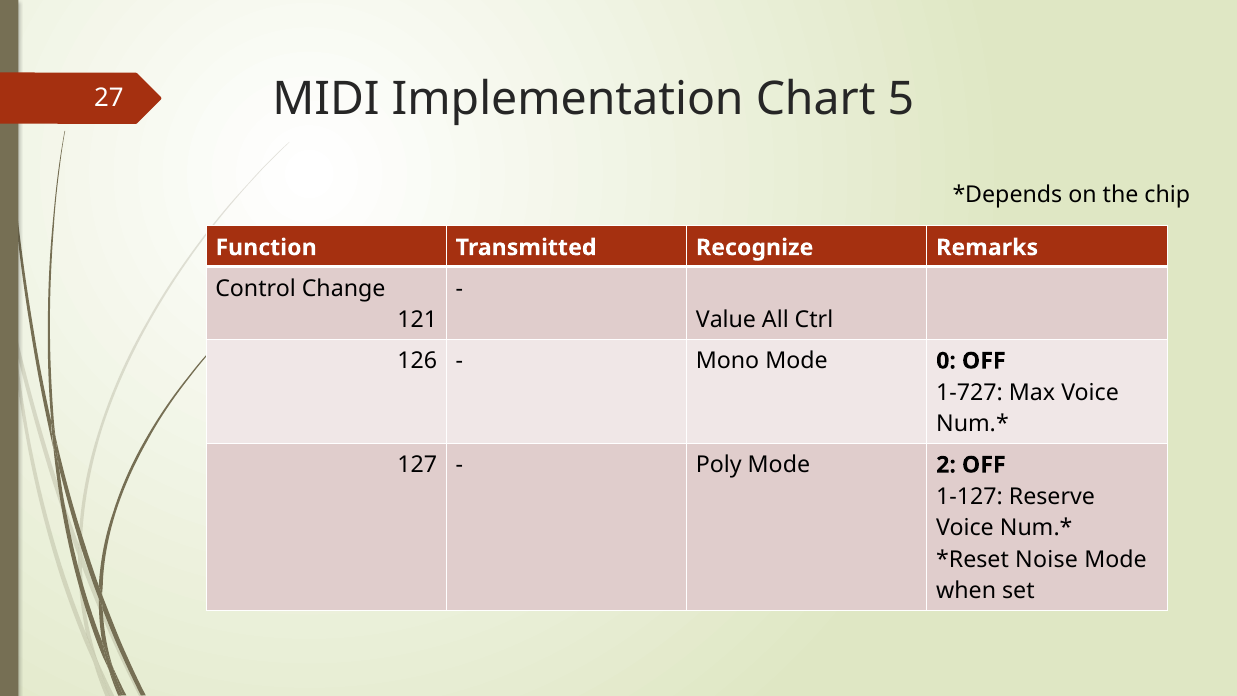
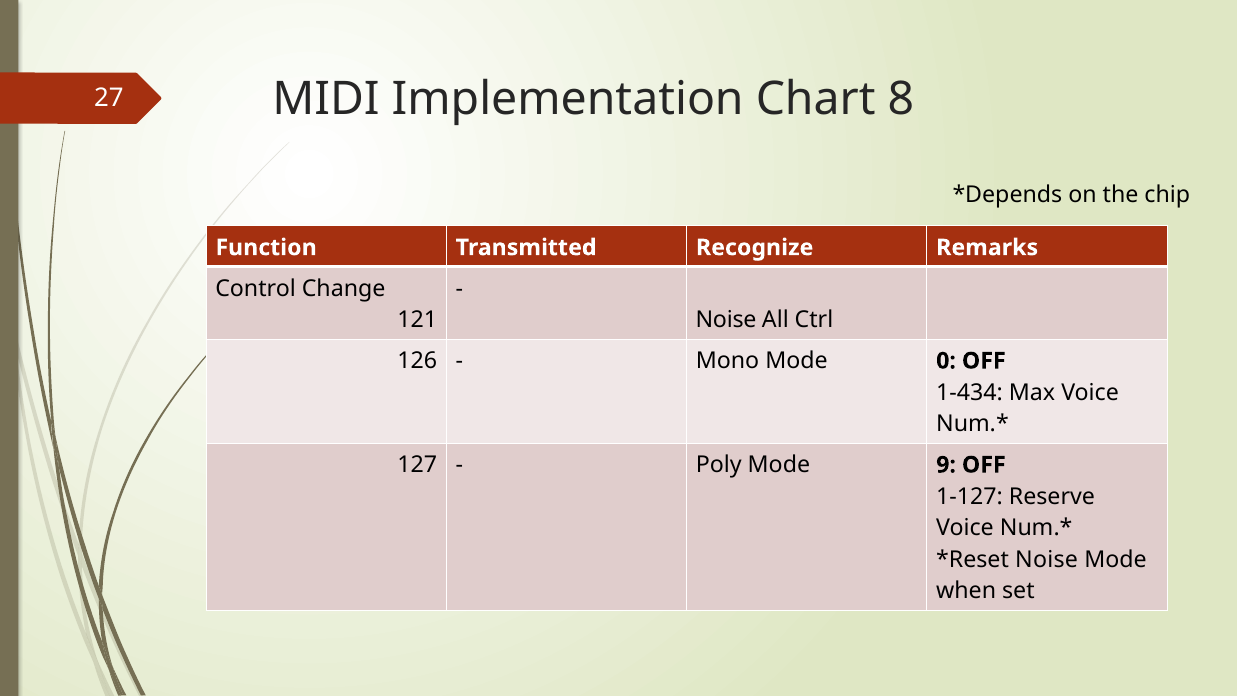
5: 5 -> 8
Value at (726, 320): Value -> Noise
1-727: 1-727 -> 1-434
2: 2 -> 9
